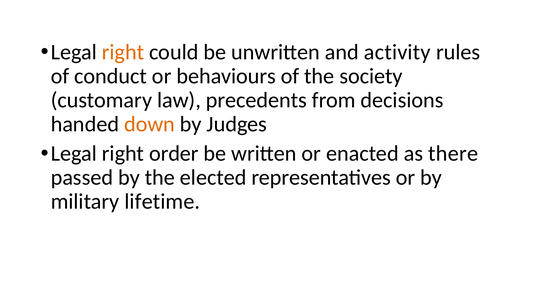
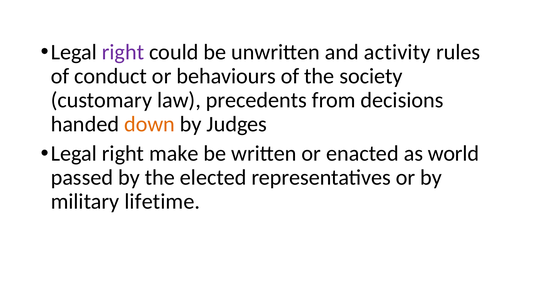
right at (123, 52) colour: orange -> purple
order: order -> make
there: there -> world
